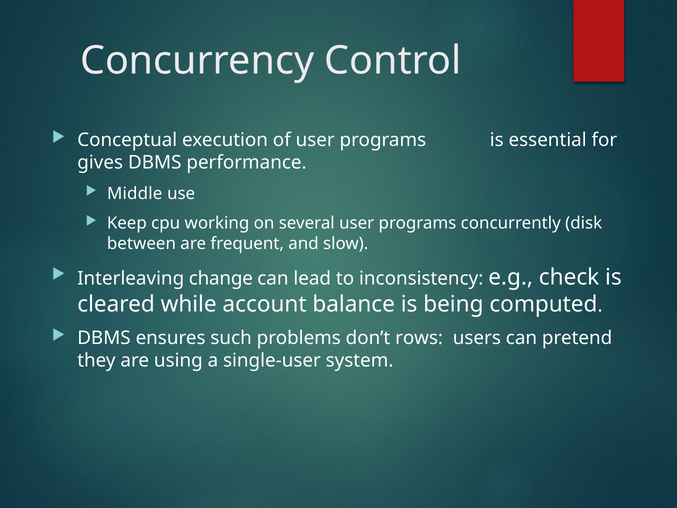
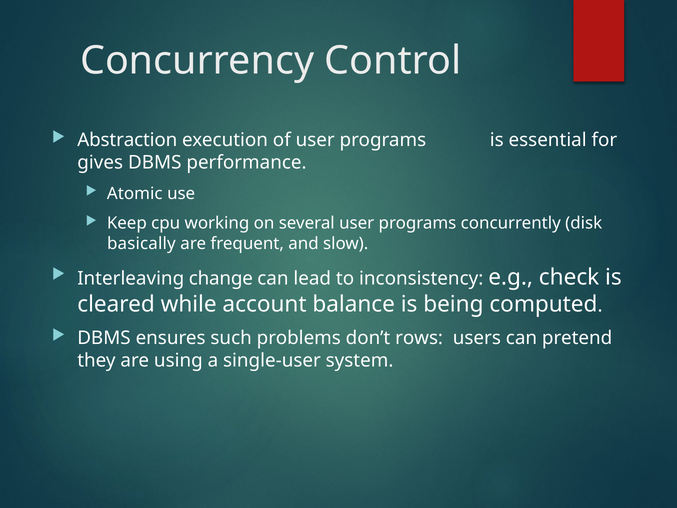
Conceptual: Conceptual -> Abstraction
Middle: Middle -> Atomic
between: between -> basically
